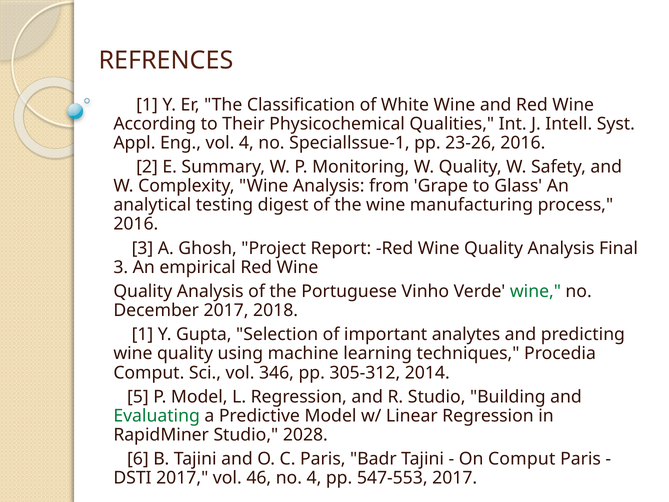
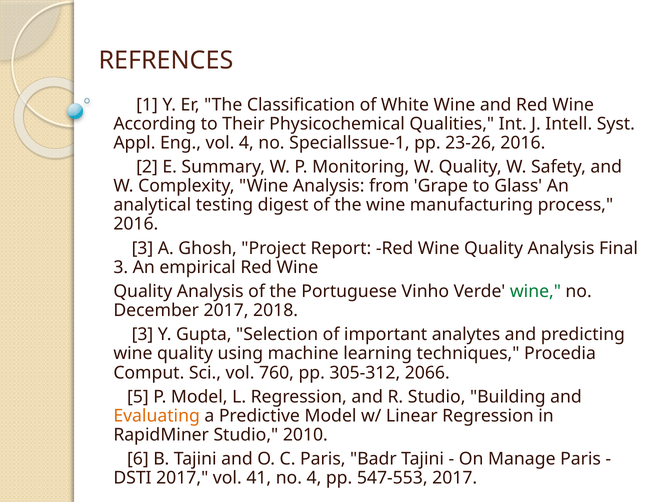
1 at (142, 334): 1 -> 3
346: 346 -> 760
2014: 2014 -> 2066
Evaluating colour: green -> orange
2028: 2028 -> 2010
On Comput: Comput -> Manage
46: 46 -> 41
